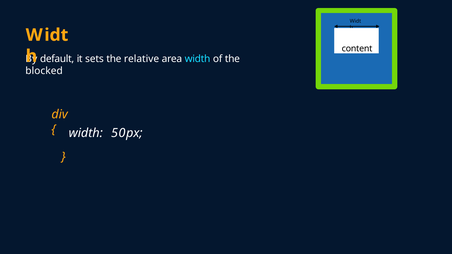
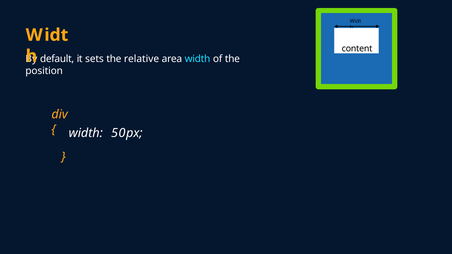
blocked: blocked -> position
